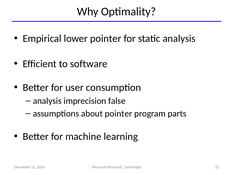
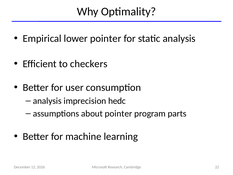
software: software -> checkers
false: false -> hedc
